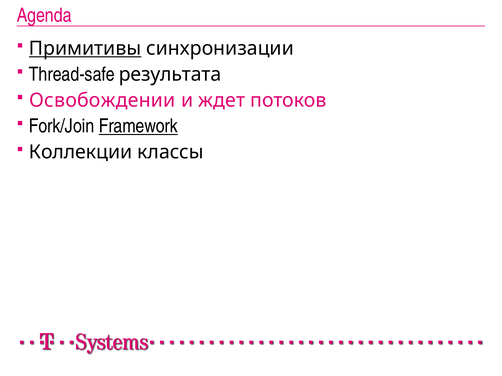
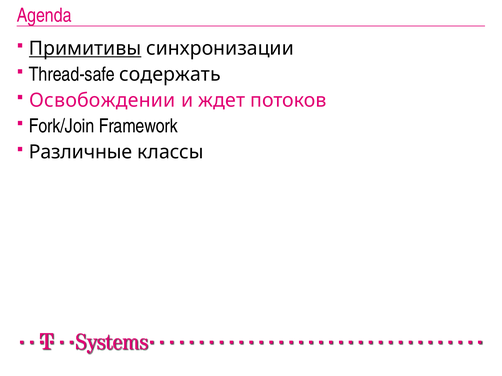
результата: результата -> содержать
Framework underline: present -> none
Коллекции: Коллекции -> Различные
